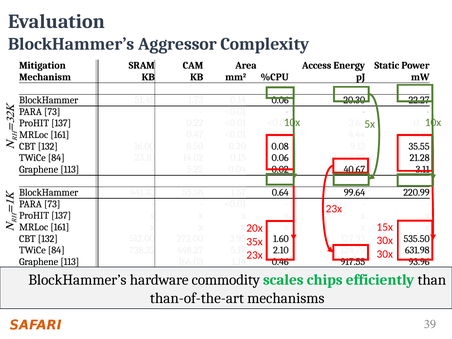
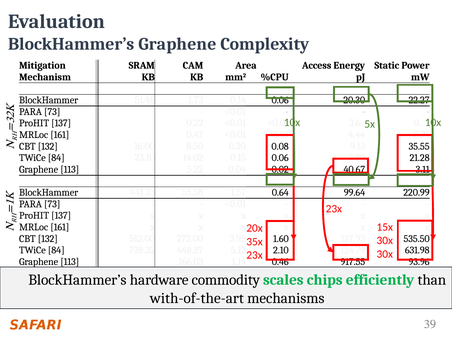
BlockHammer’s Aggressor: Aggressor -> Graphene
than-of-the-art: than-of-the-art -> with-of-the-art
